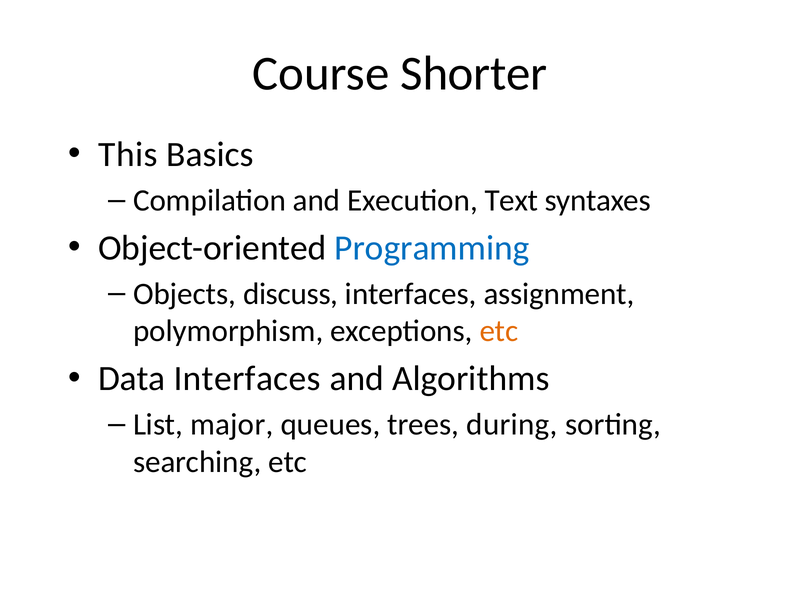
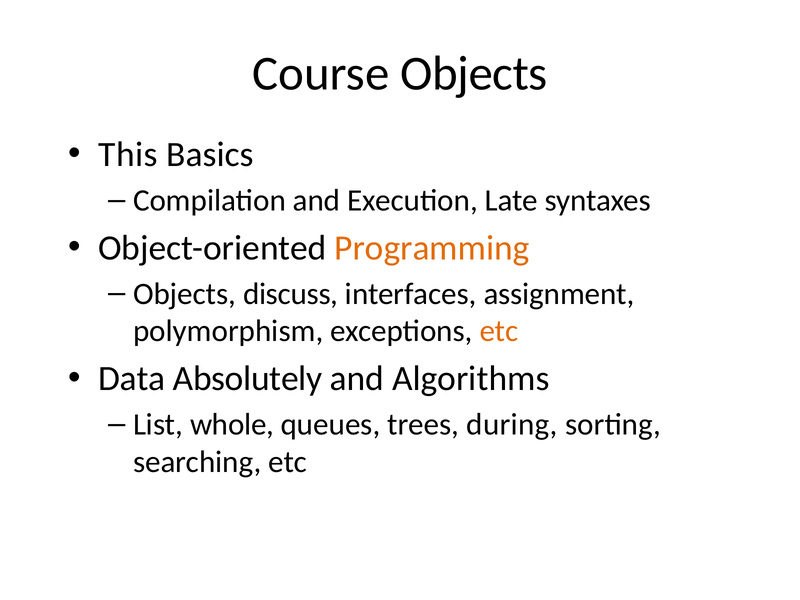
Course Shorter: Shorter -> Objects
Text: Text -> Late
Programming colour: blue -> orange
Data Interfaces: Interfaces -> Absolutely
major: major -> whole
